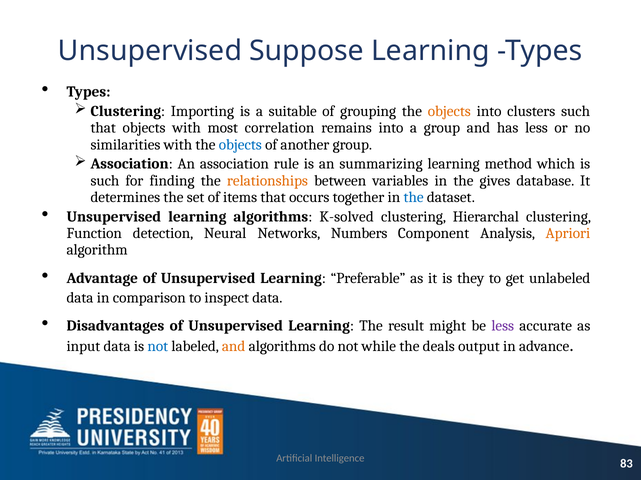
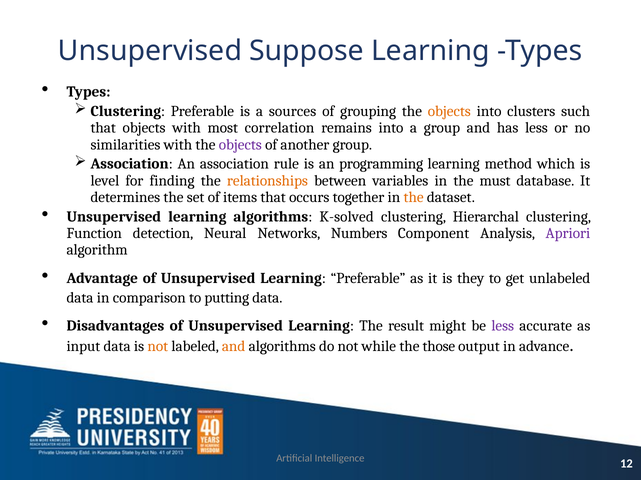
Clustering Importing: Importing -> Preferable
suitable: suitable -> sources
objects at (240, 145) colour: blue -> purple
summarizing: summarizing -> programming
such at (105, 181): such -> level
gives: gives -> must
the at (414, 198) colour: blue -> orange
Apriori colour: orange -> purple
inspect: inspect -> putting
not at (158, 347) colour: blue -> orange
deals: deals -> those
83: 83 -> 12
